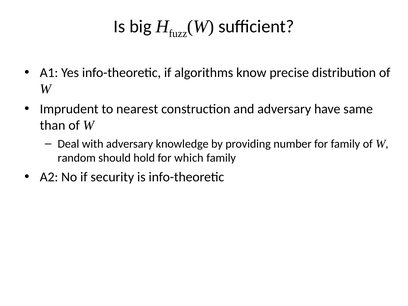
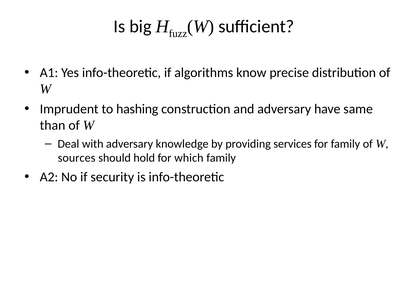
nearest: nearest -> hashing
number: number -> services
random: random -> sources
